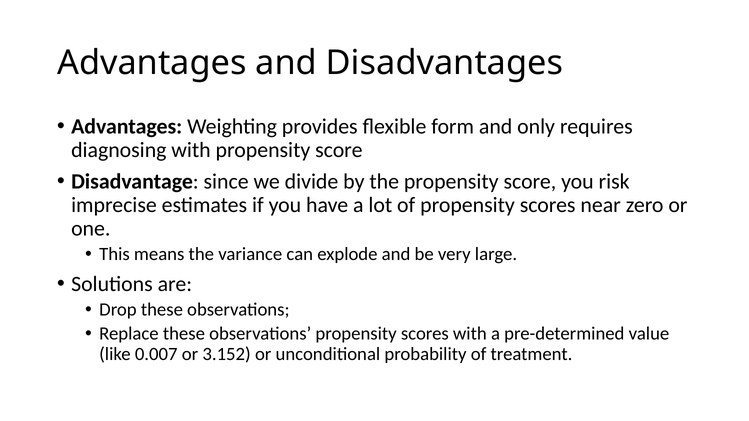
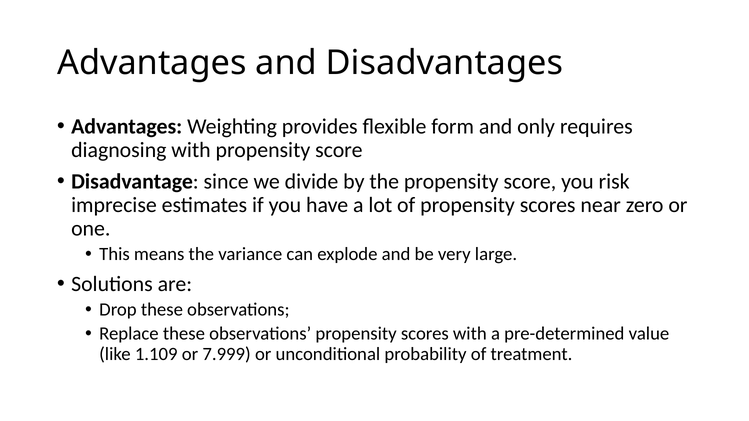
0.007: 0.007 -> 1.109
3.152: 3.152 -> 7.999
